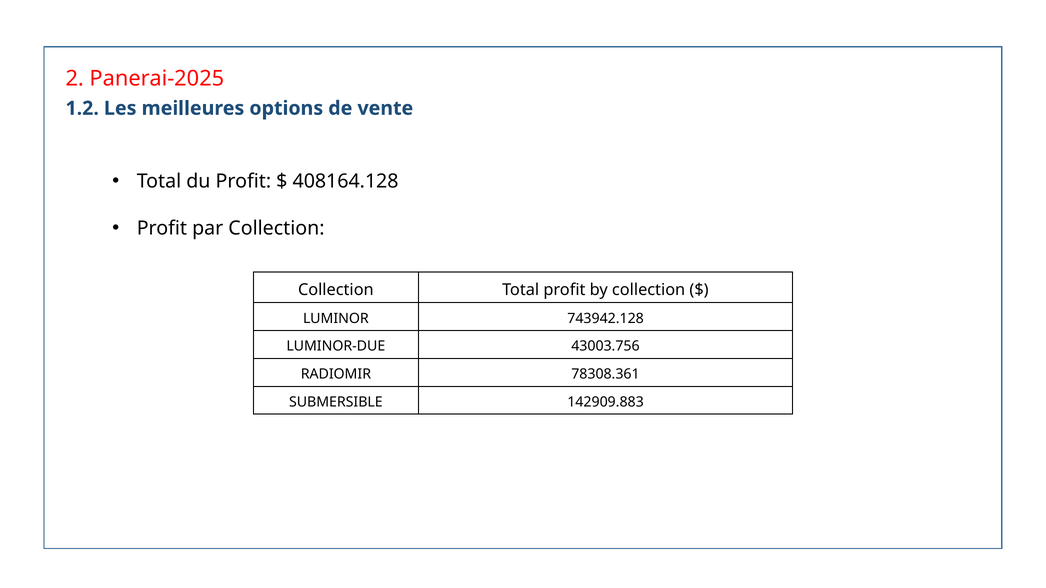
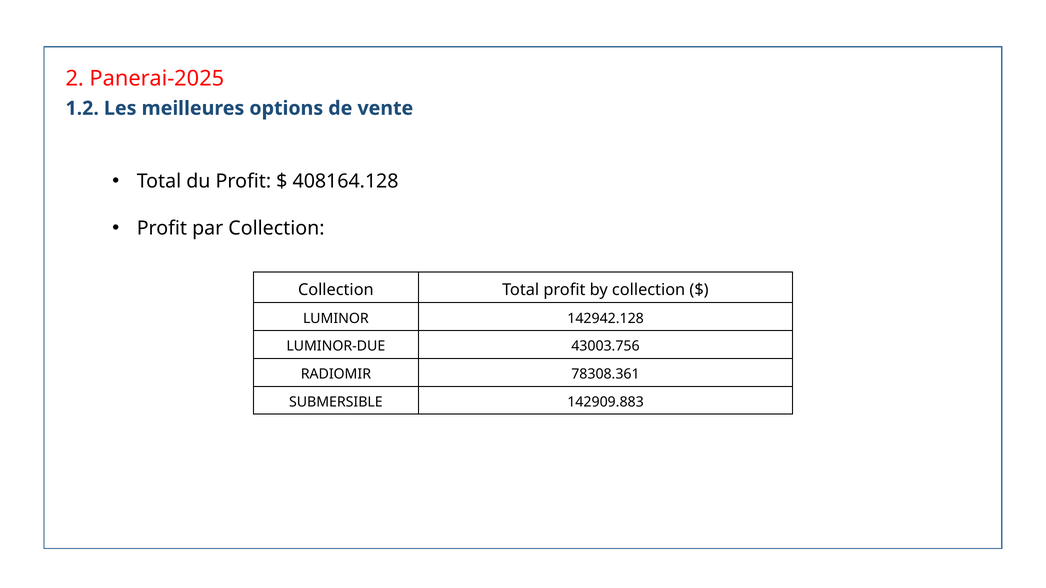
743942.128: 743942.128 -> 142942.128
